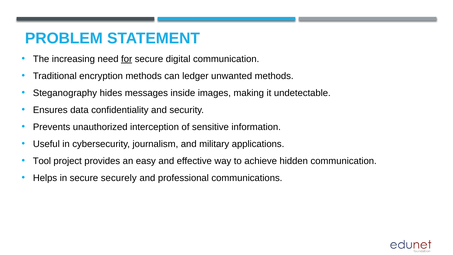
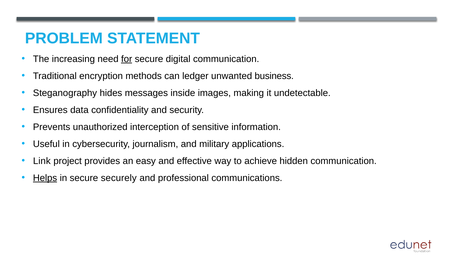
unwanted methods: methods -> business
Tool: Tool -> Link
Helps underline: none -> present
